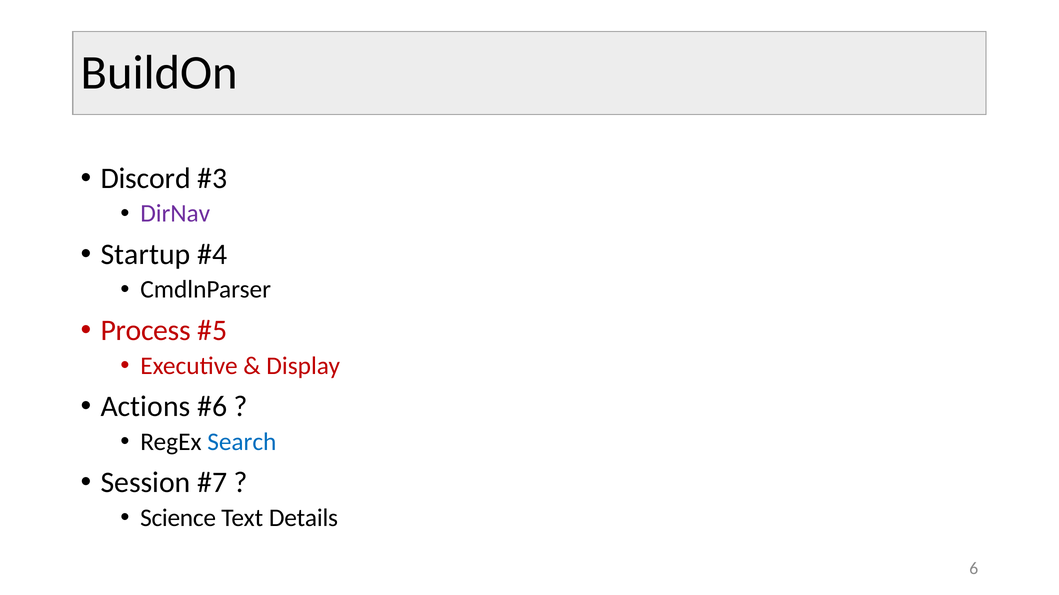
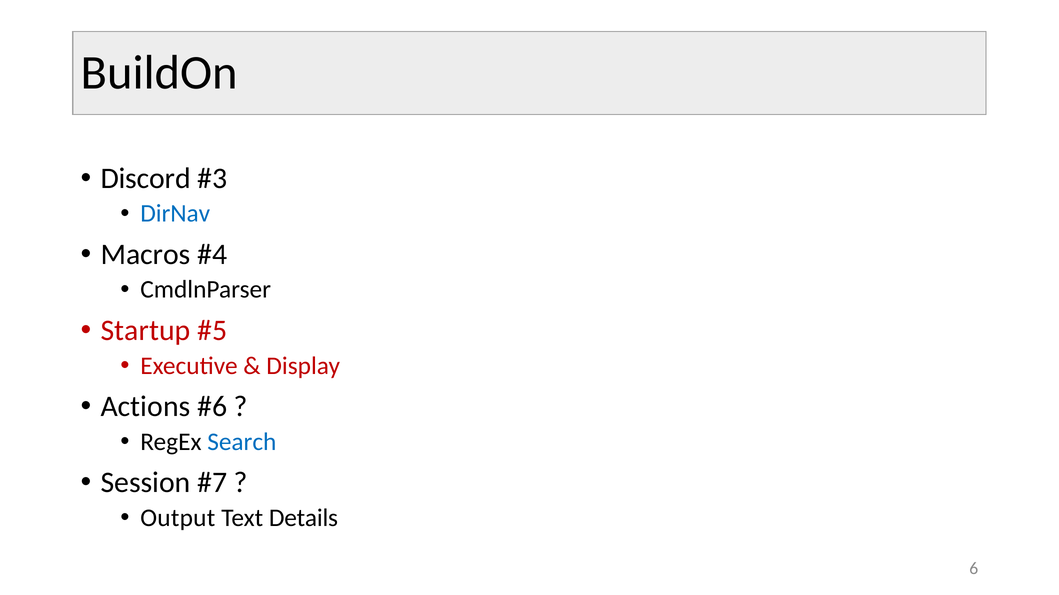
DirNav colour: purple -> blue
Startup: Startup -> Macros
Process: Process -> Startup
Science: Science -> Output
